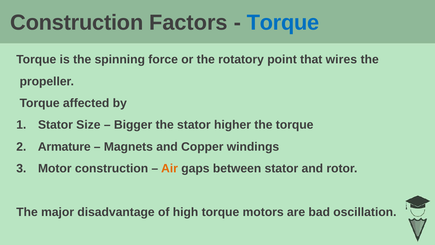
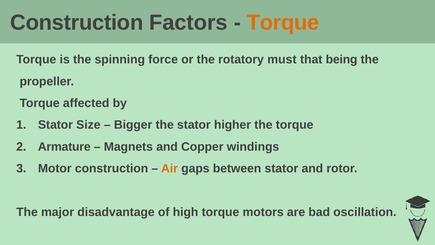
Torque at (283, 23) colour: blue -> orange
point: point -> must
wires: wires -> being
